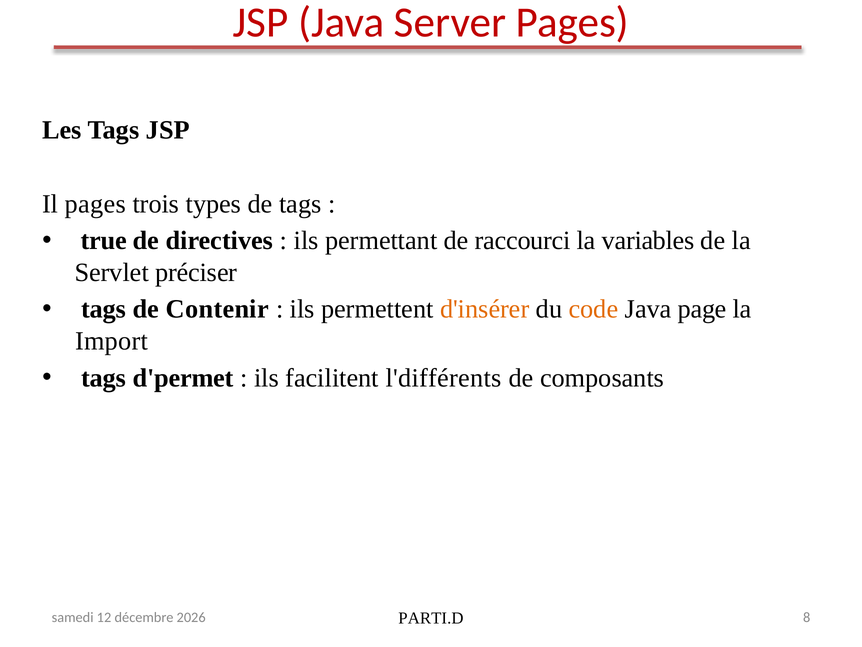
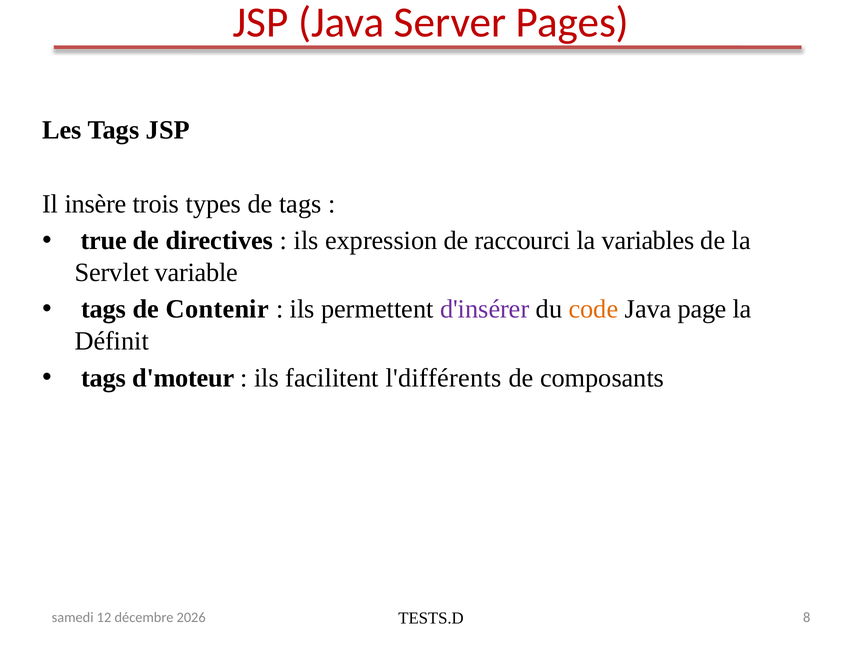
Il pages: pages -> insère
permettant: permettant -> expression
préciser: préciser -> variable
d'insérer colour: orange -> purple
Import: Import -> Définit
d'permet: d'permet -> d'moteur
PARTI.D: PARTI.D -> TESTS.D
